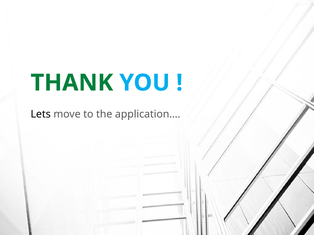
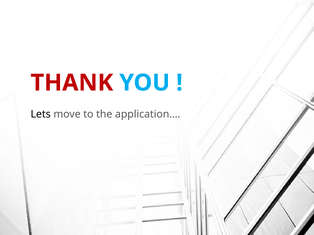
THANK colour: green -> red
